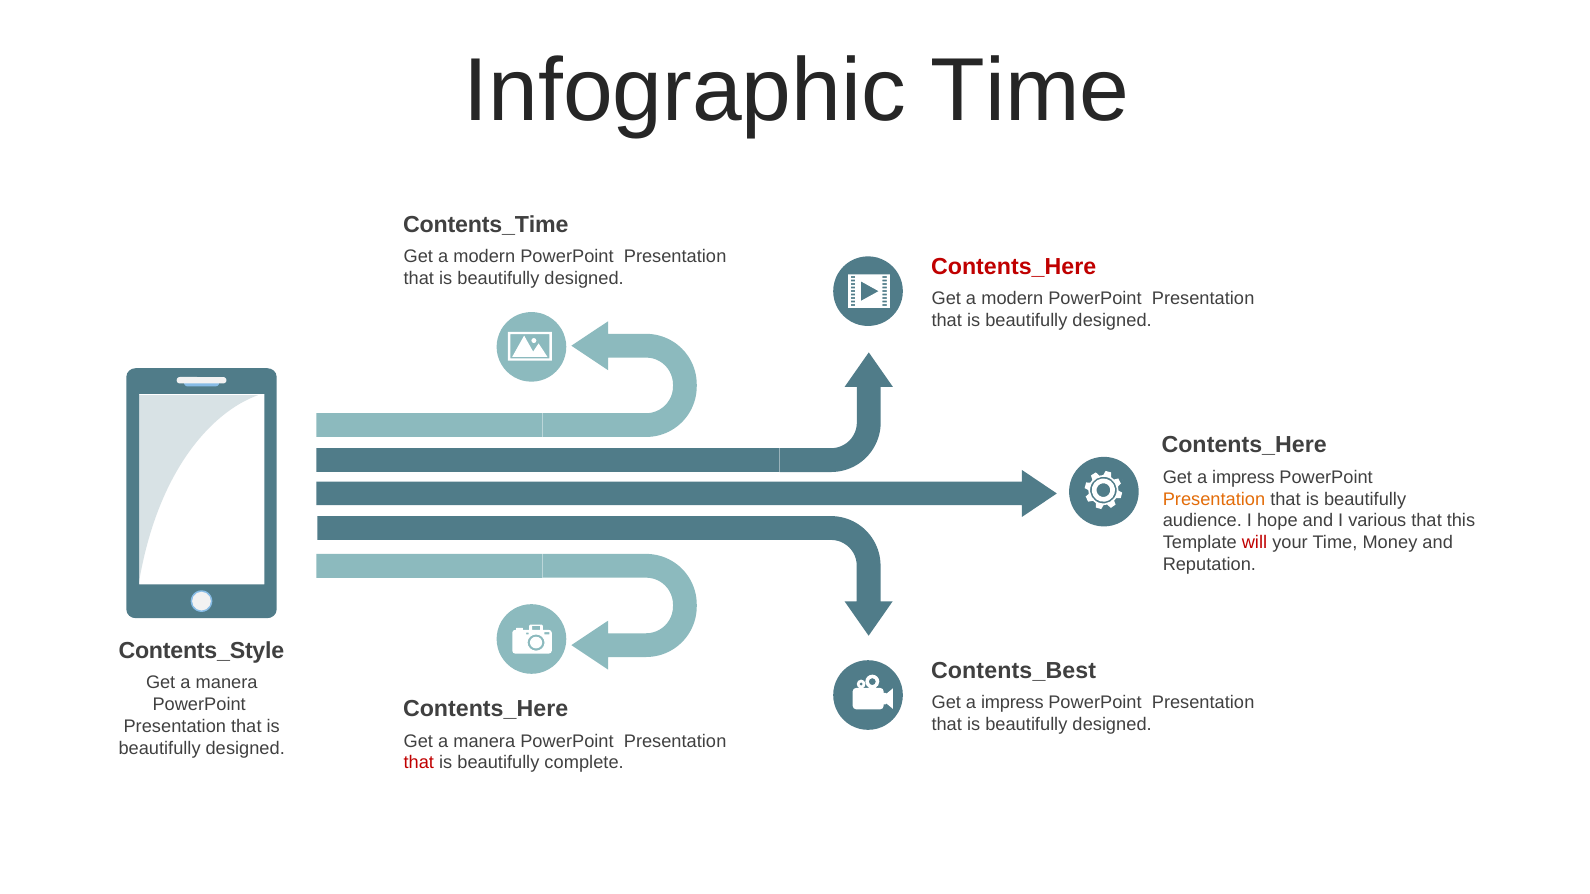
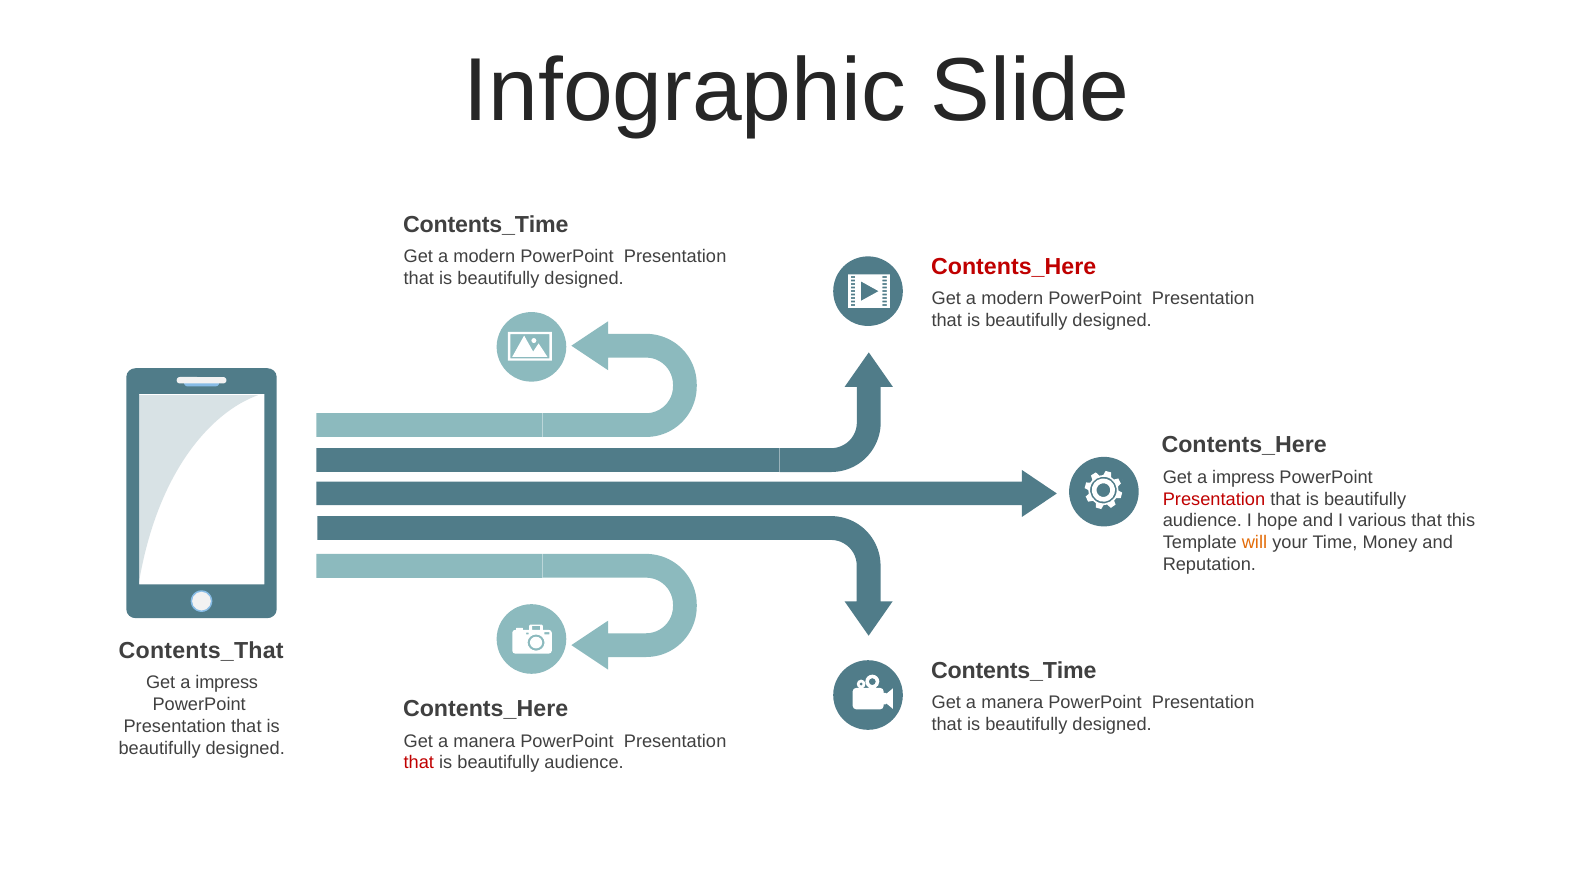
Infographic Time: Time -> Slide
Presentation at (1214, 499) colour: orange -> red
will colour: red -> orange
Contents_Style: Contents_Style -> Contents_That
Contents_Best at (1014, 671): Contents_Best -> Contents_Time
manera at (227, 683): manera -> impress
impress at (1012, 703): impress -> manera
complete at (584, 763): complete -> audience
